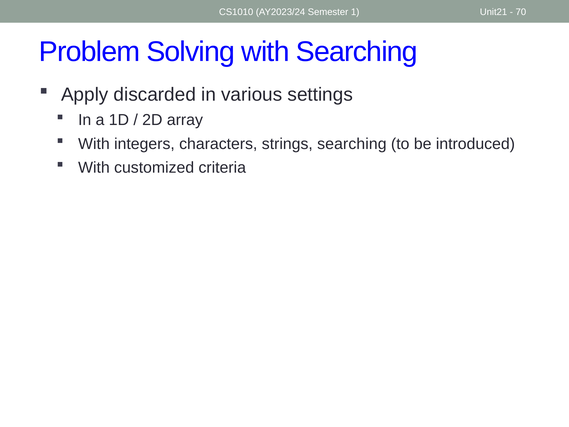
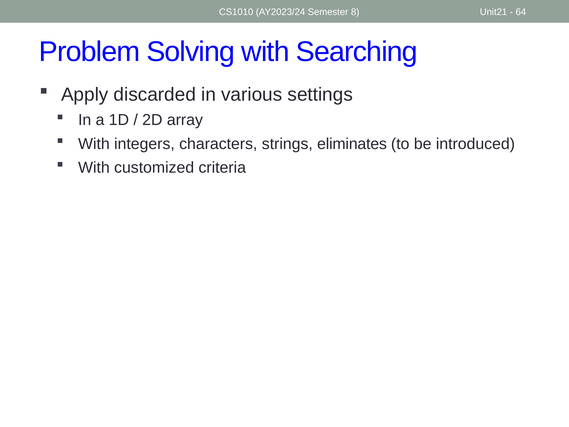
1: 1 -> 8
70: 70 -> 64
strings searching: searching -> eliminates
